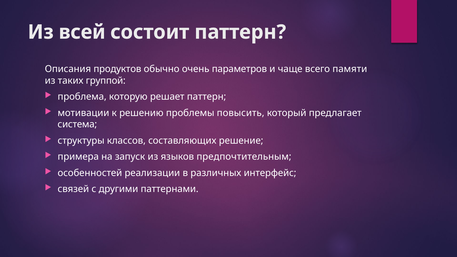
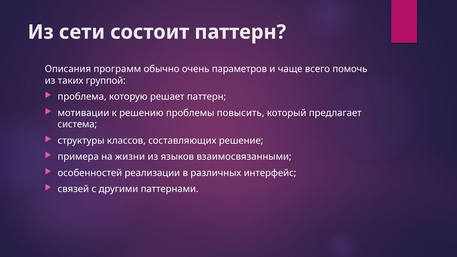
всей: всей -> сети
продуктов: продуктов -> программ
памяти: памяти -> помочь
запуск: запуск -> жизни
предпочтительным: предпочтительным -> взаимосвязанными
